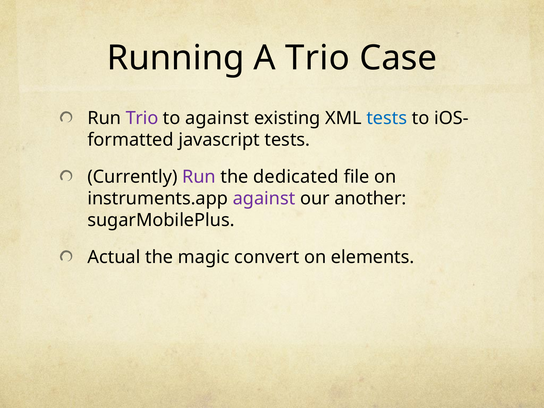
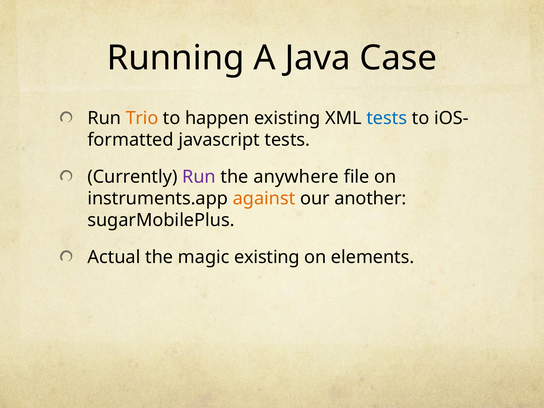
A Trio: Trio -> Java
Trio at (142, 118) colour: purple -> orange
to against: against -> happen
dedicated: dedicated -> anywhere
against at (264, 199) colour: purple -> orange
magic convert: convert -> existing
